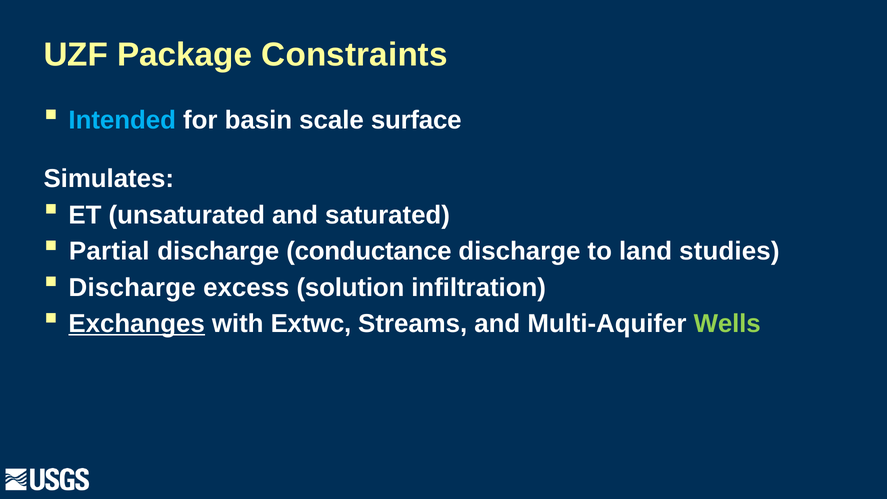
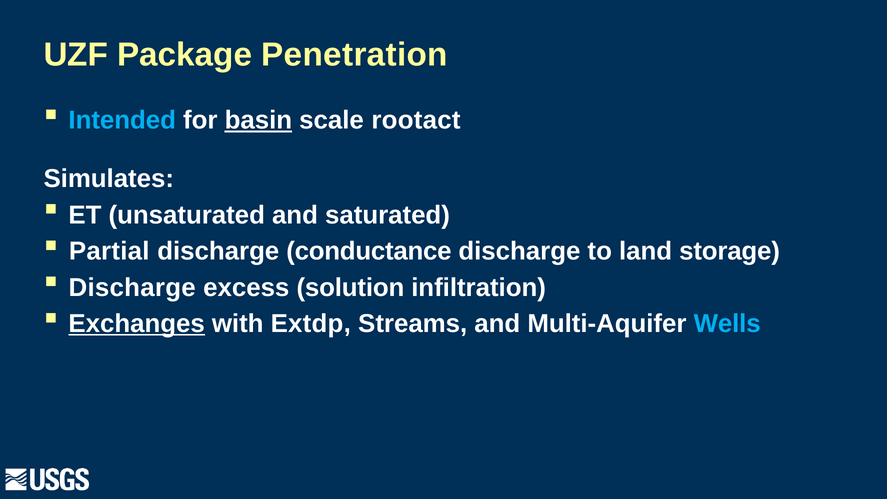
Constraints: Constraints -> Penetration
basin underline: none -> present
surface: surface -> rootact
studies: studies -> storage
Extwc: Extwc -> Extdp
Wells colour: light green -> light blue
